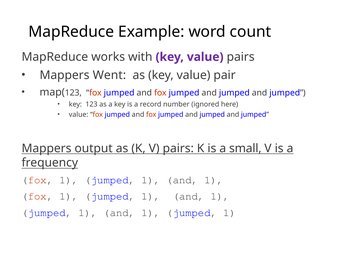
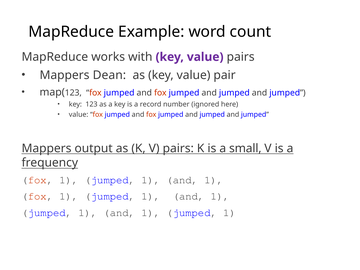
Went: Went -> Dean
